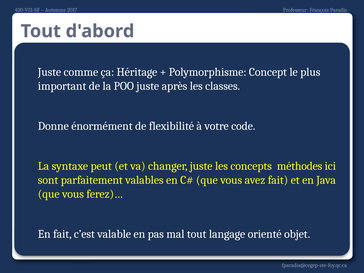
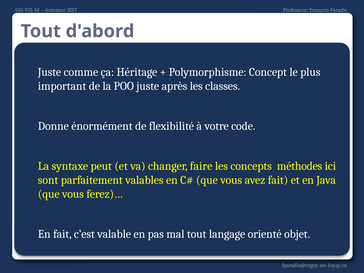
changer juste: juste -> faire
